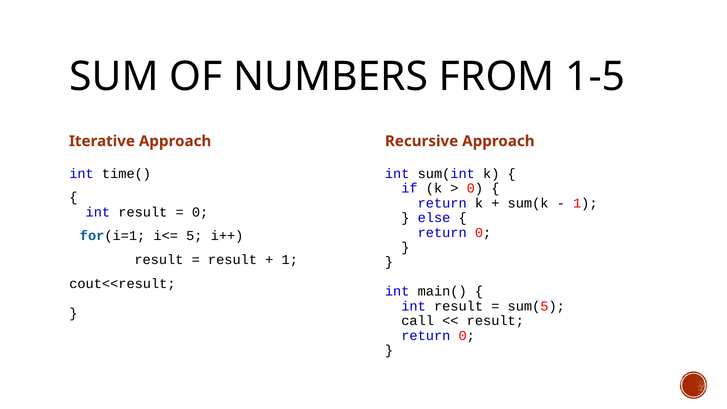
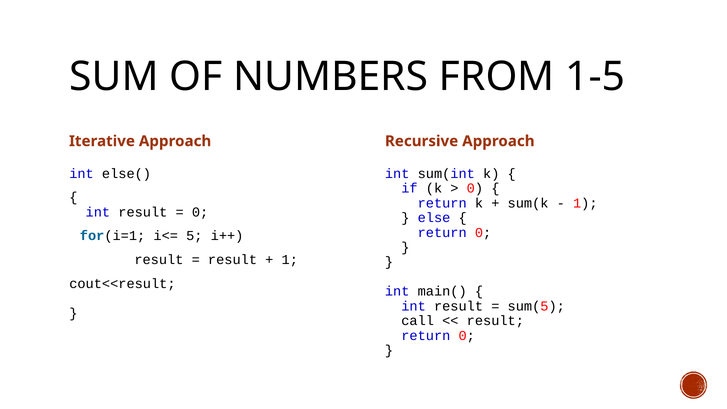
time(: time( -> else(
